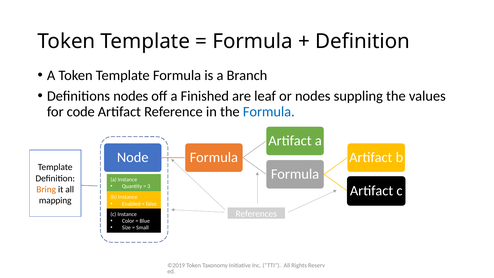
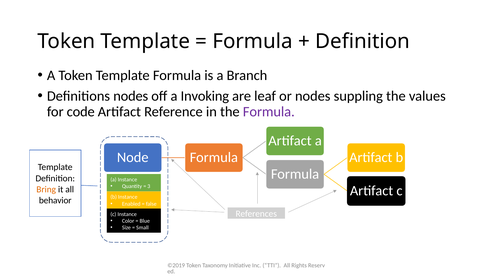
Finished: Finished -> Invoking
Formula at (269, 112) colour: blue -> purple
mapping: mapping -> behavior
